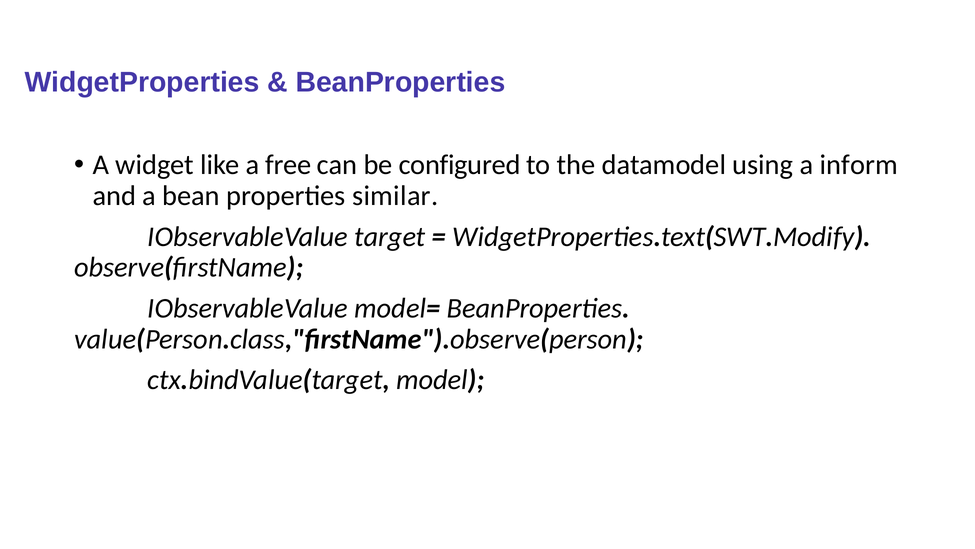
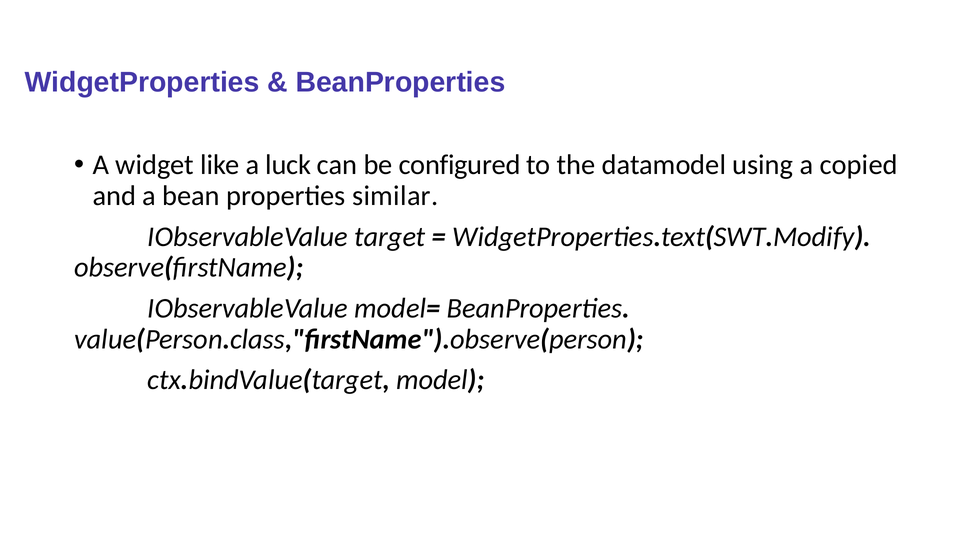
free: free -> luck
inform: inform -> copied
